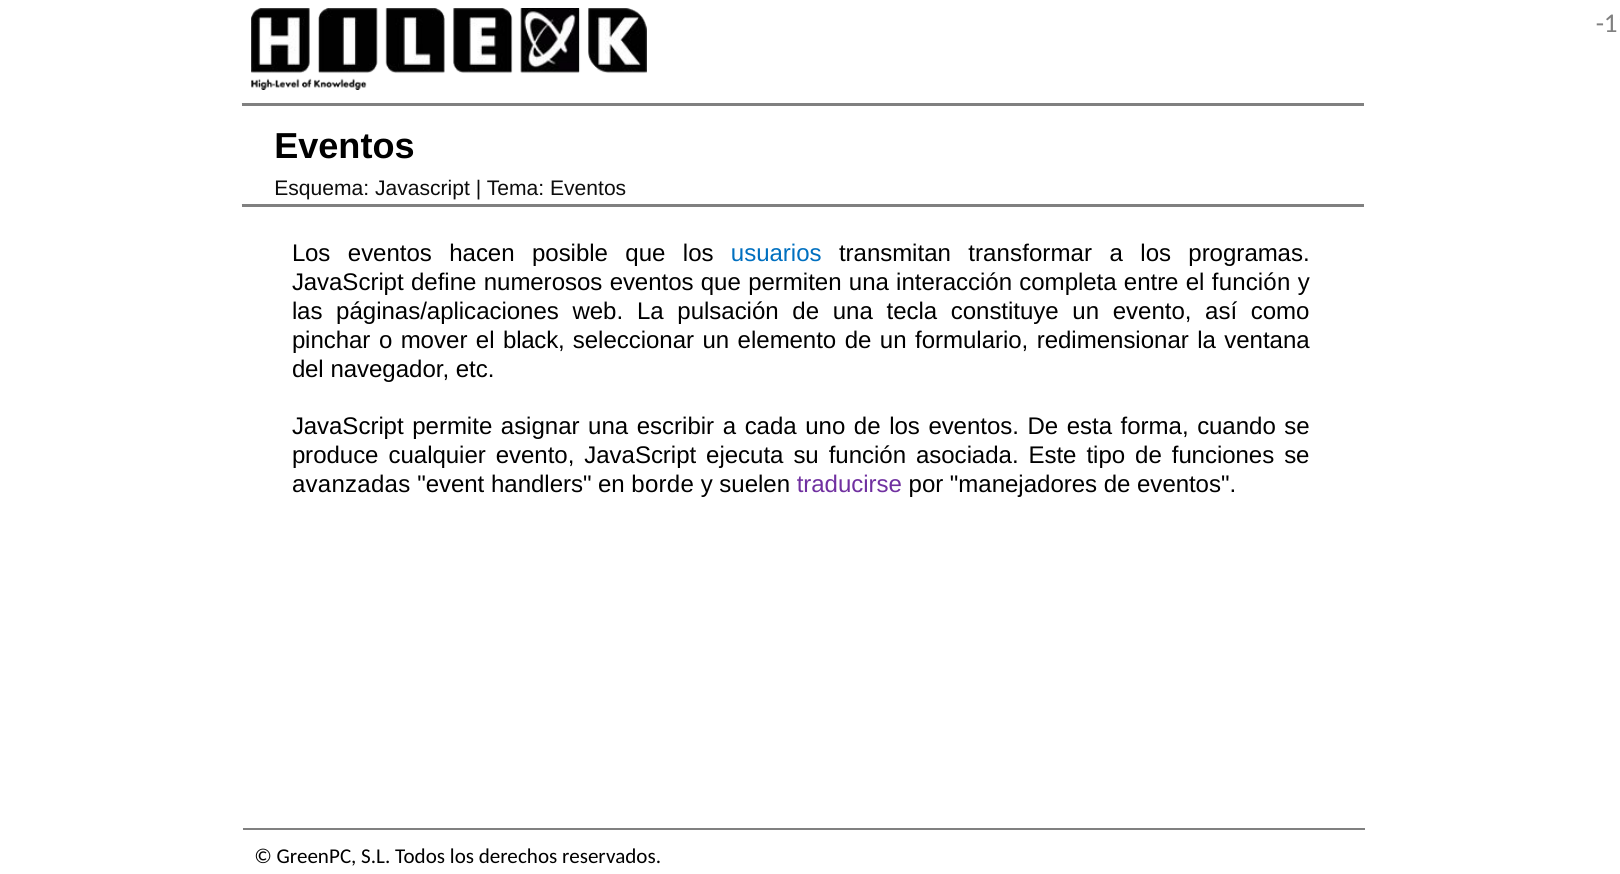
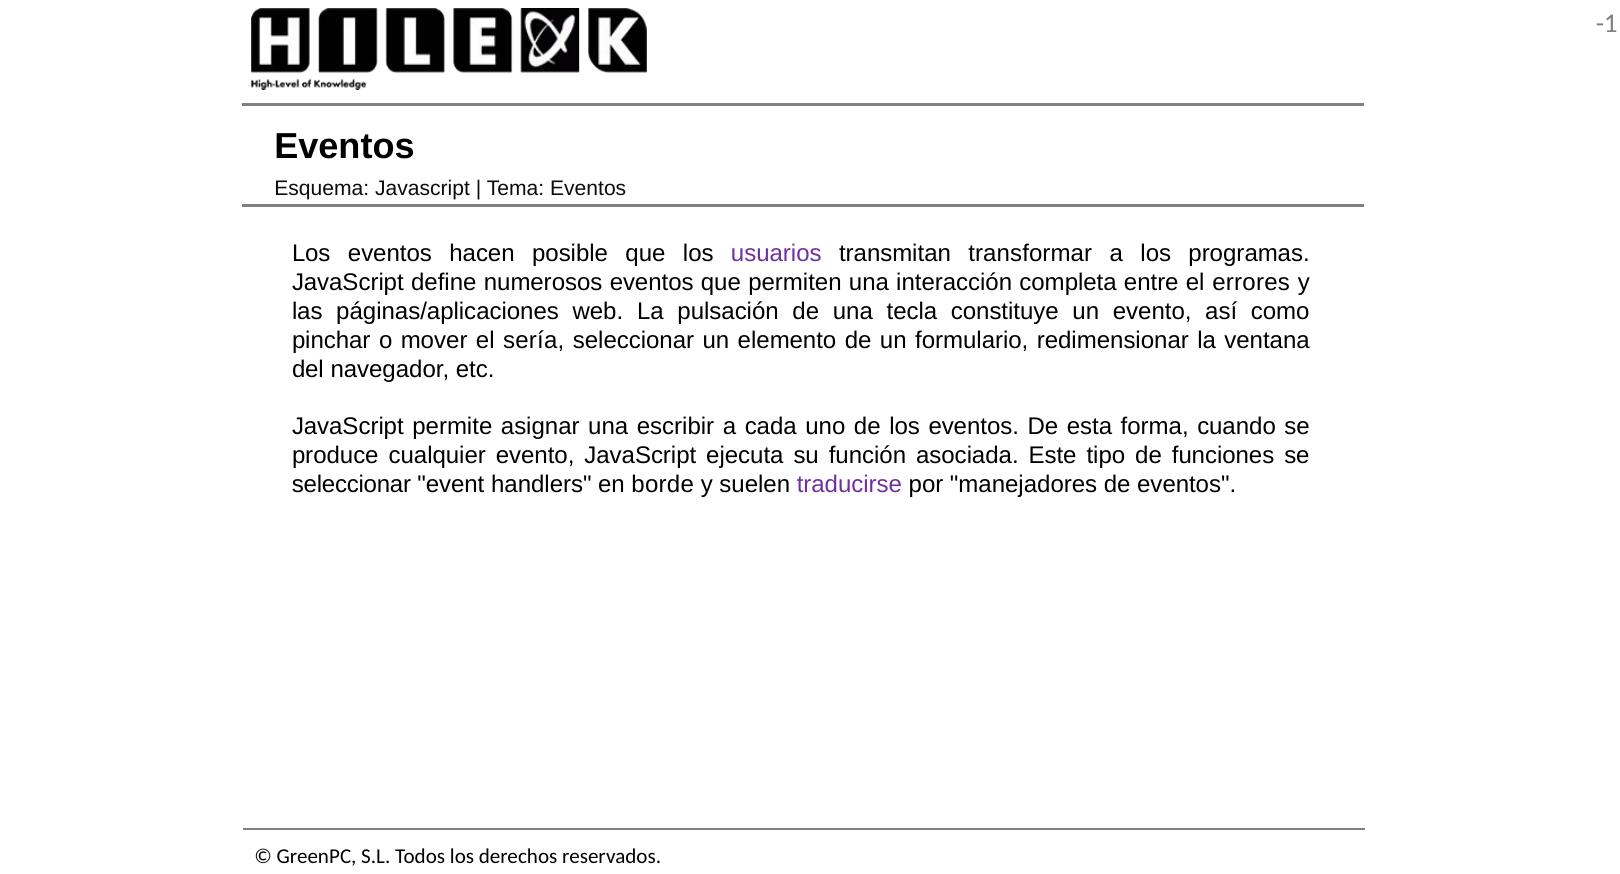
usuarios colour: blue -> purple
el función: función -> errores
black: black -> sería
avanzadas at (351, 485): avanzadas -> seleccionar
